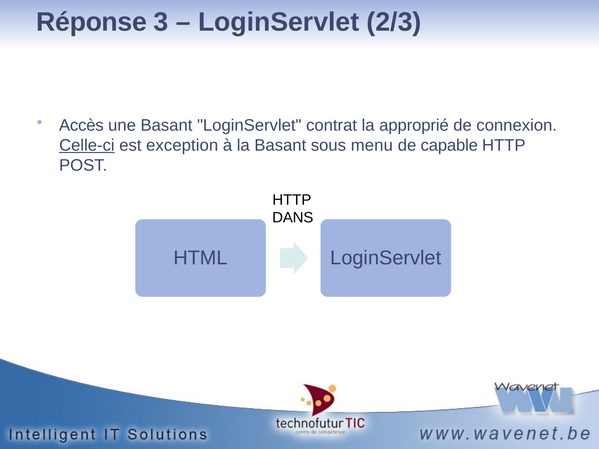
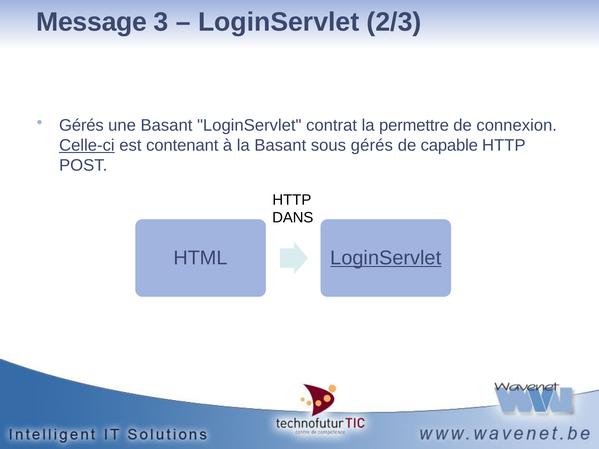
Réponse: Réponse -> Message
Accès at (81, 126): Accès -> Gérés
approprié: approprié -> permettre
exception: exception -> contenant
sous menu: menu -> gérés
LoginServlet at (386, 258) underline: none -> present
